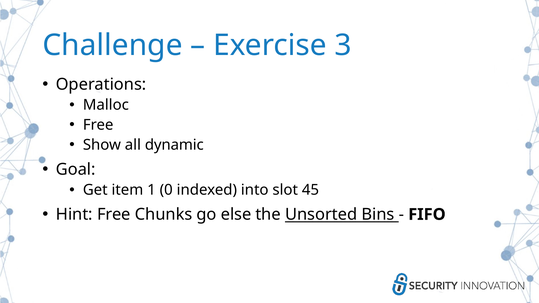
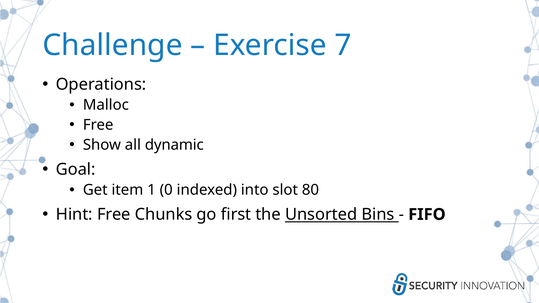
3: 3 -> 7
45: 45 -> 80
else: else -> first
